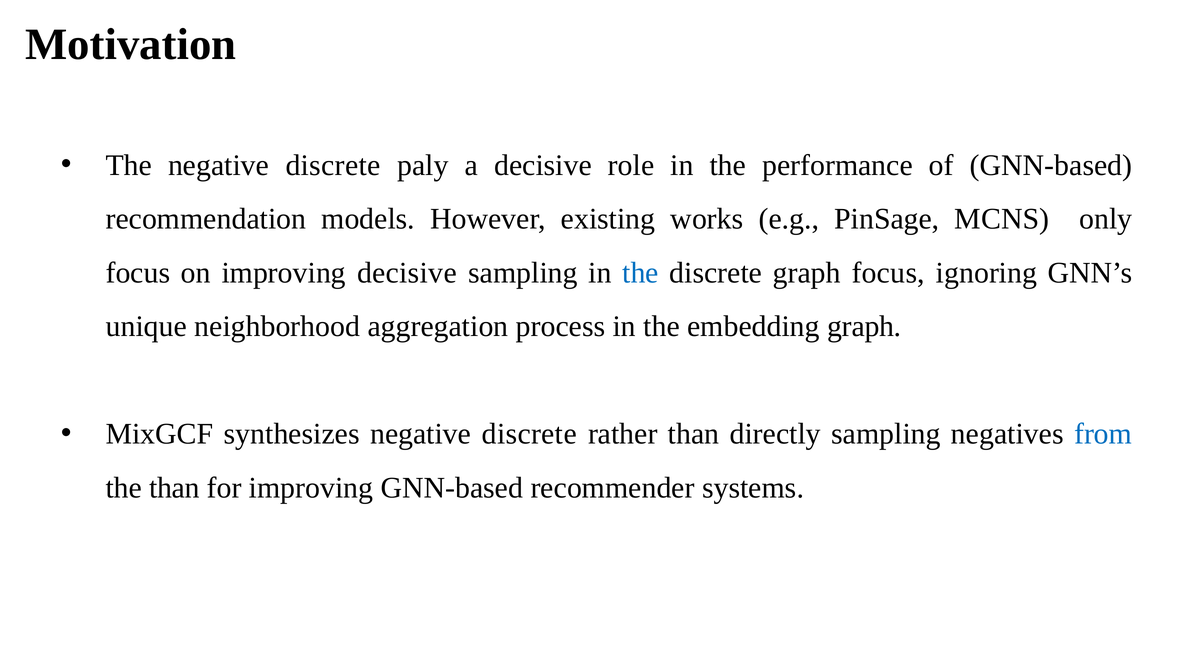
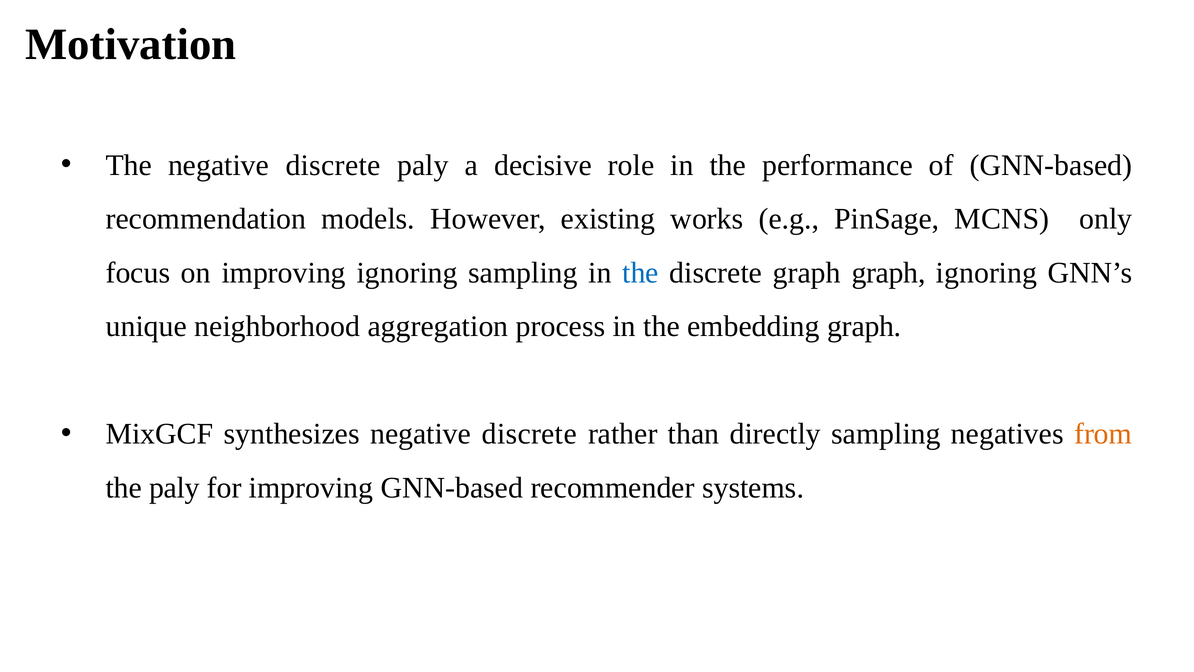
improving decisive: decisive -> ignoring
graph focus: focus -> graph
from colour: blue -> orange
the than: than -> paly
